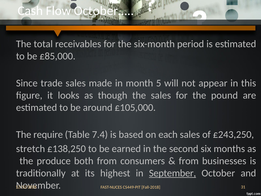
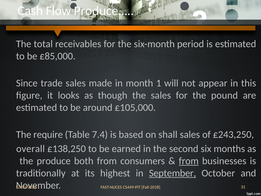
October…: October… -> Produce…
5: 5 -> 1
each: each -> shall
stretch: stretch -> overall
from at (189, 161) underline: none -> present
